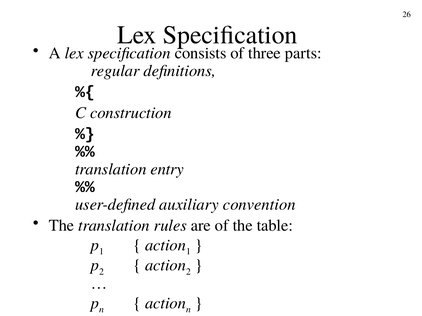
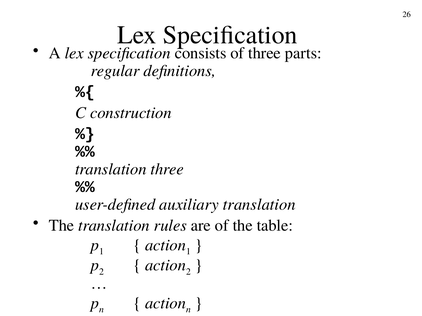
translation entry: entry -> three
auxiliary convention: convention -> translation
